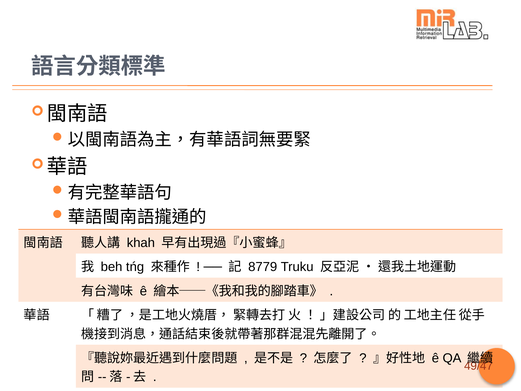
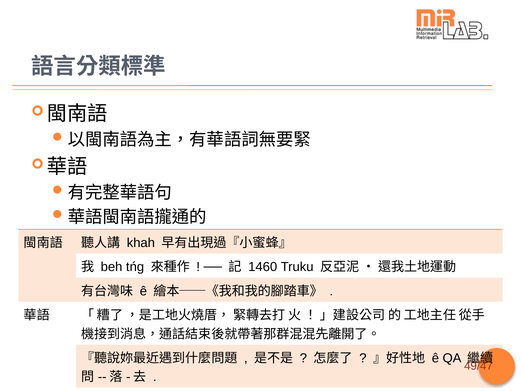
8779: 8779 -> 1460
